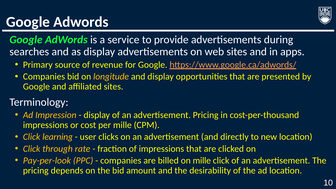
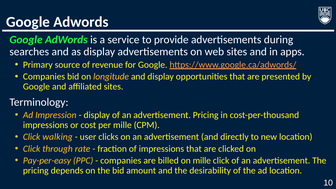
learning: learning -> walking
Pay-per-look: Pay-per-look -> Pay-per-easy
